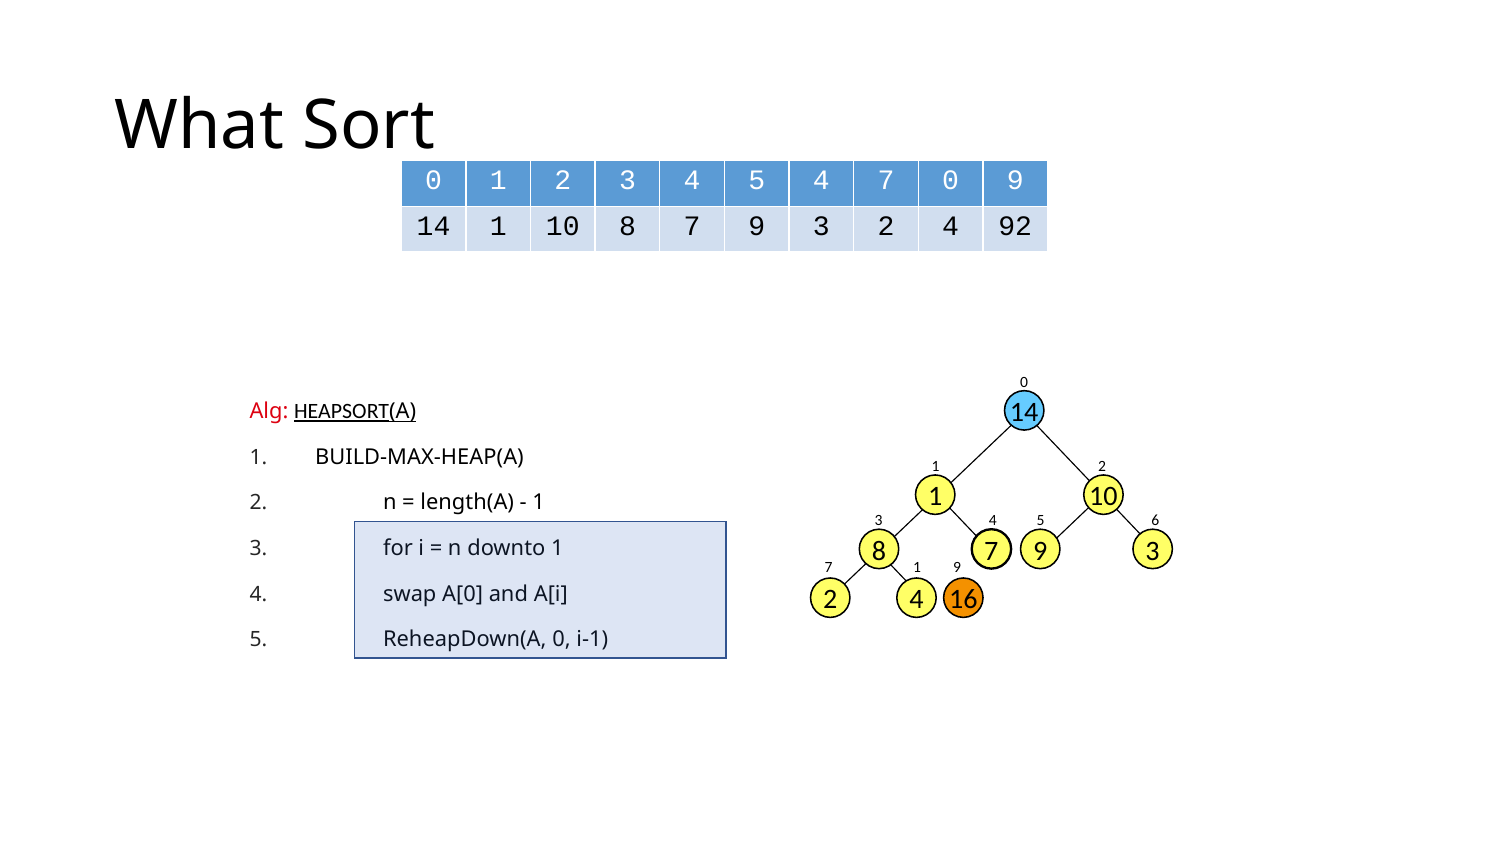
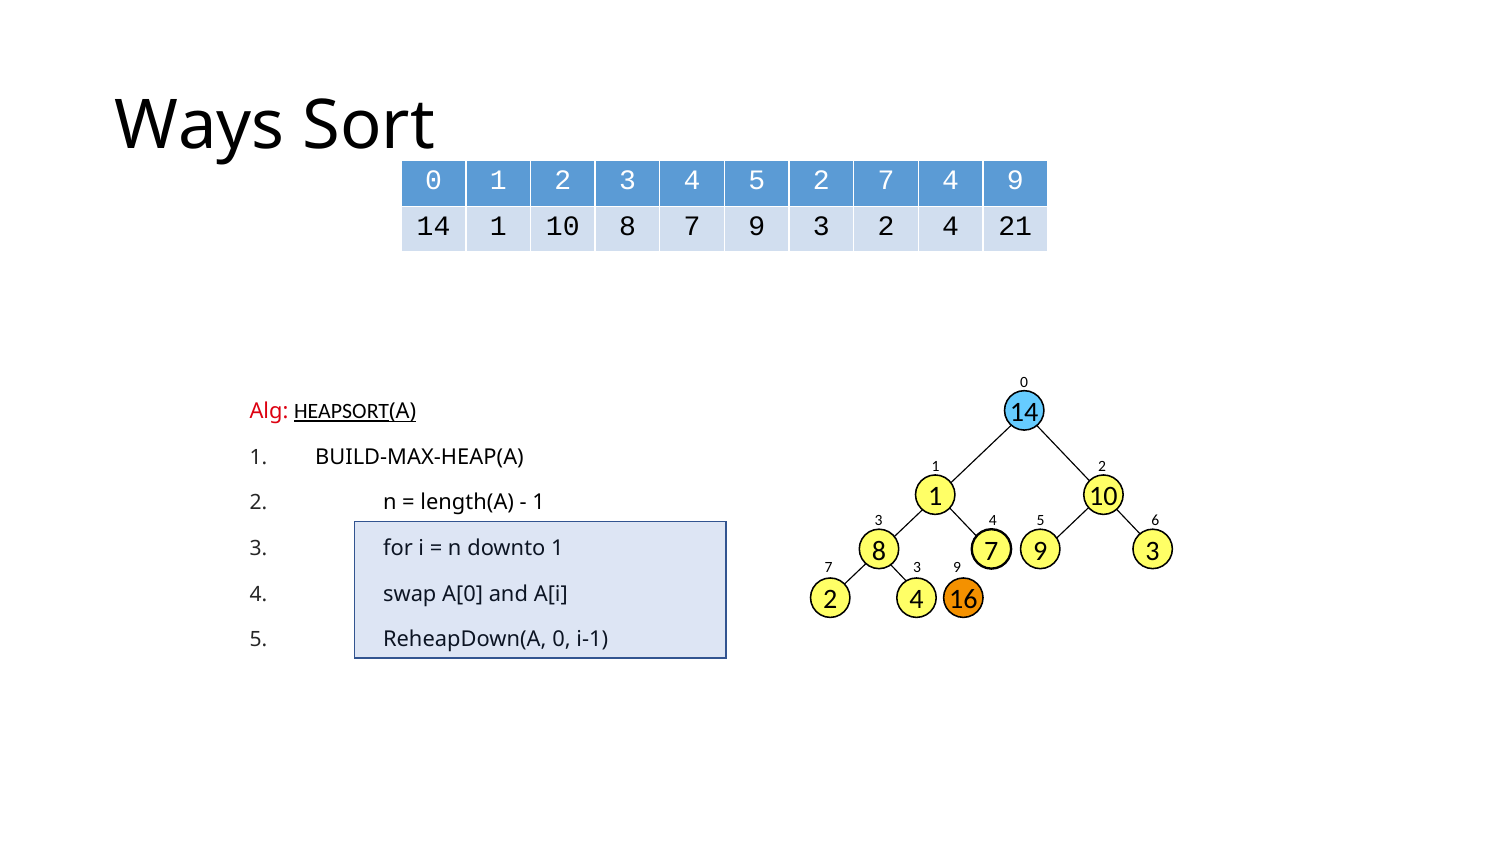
What: What -> Ways
5 4: 4 -> 2
7 0: 0 -> 4
92: 92 -> 21
7 1: 1 -> 3
